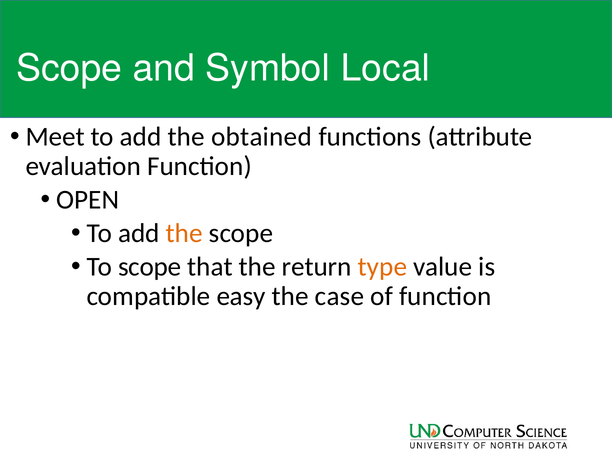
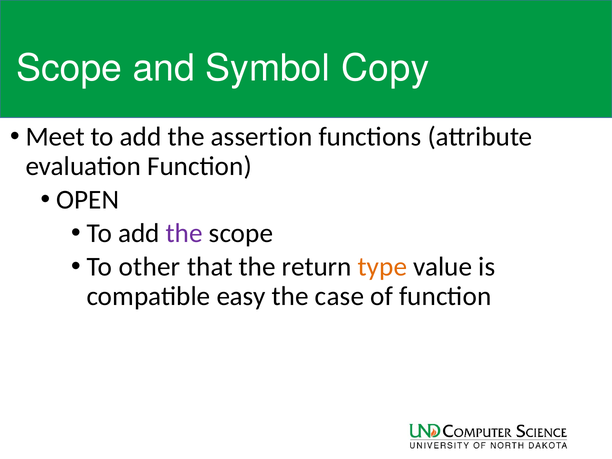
Local: Local -> Copy
obtained: obtained -> assertion
the at (184, 233) colour: orange -> purple
To scope: scope -> other
